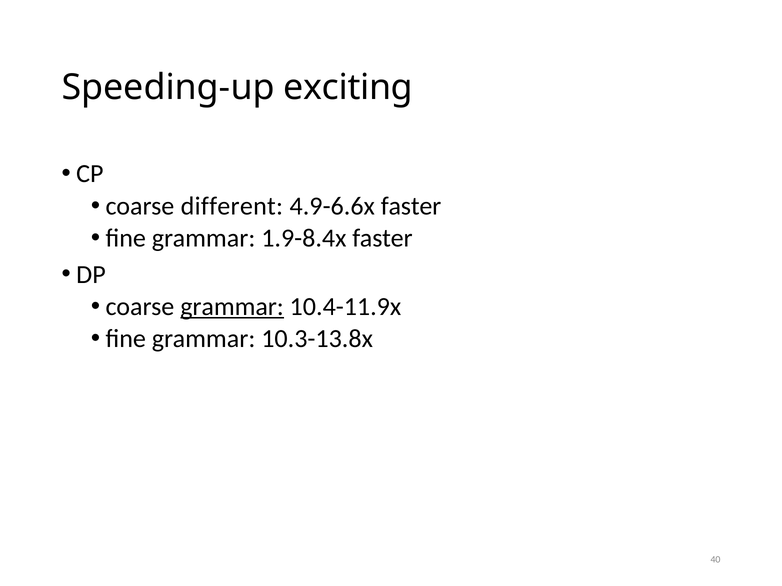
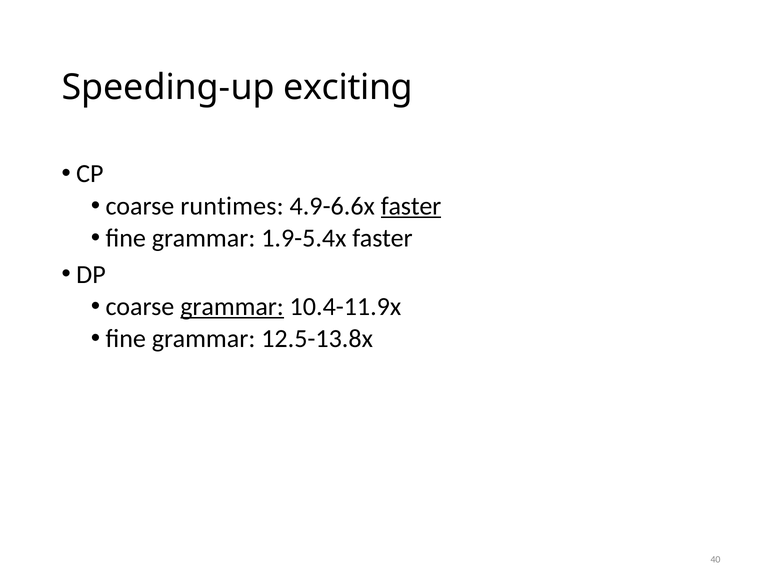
different: different -> runtimes
faster at (411, 206) underline: none -> present
1.9-8.4x: 1.9-8.4x -> 1.9-5.4x
10.3-13.8x: 10.3-13.8x -> 12.5-13.8x
